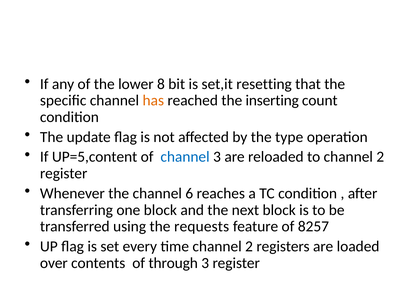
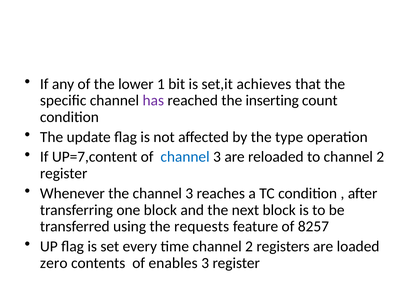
8: 8 -> 1
resetting: resetting -> achieves
has colour: orange -> purple
UP=5,content: UP=5,content -> UP=7,content
the channel 6: 6 -> 3
over: over -> zero
through: through -> enables
